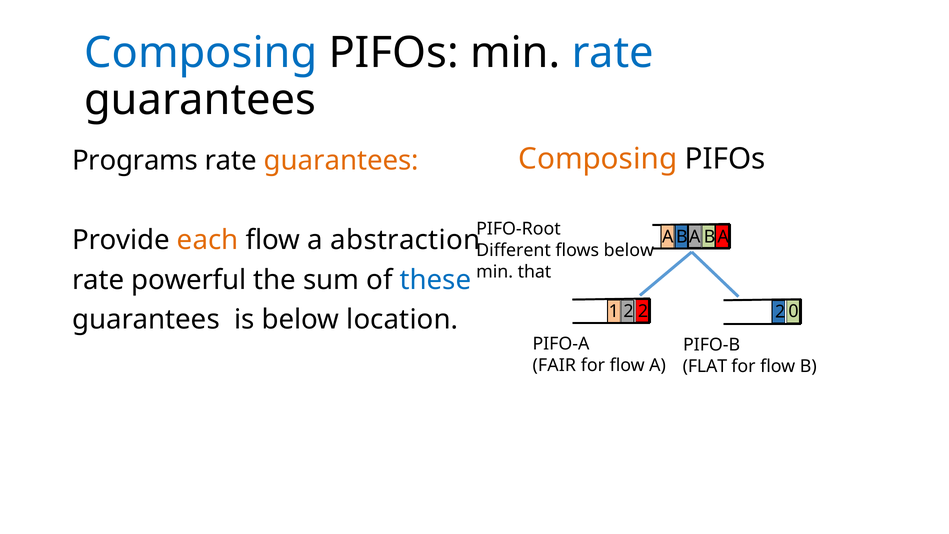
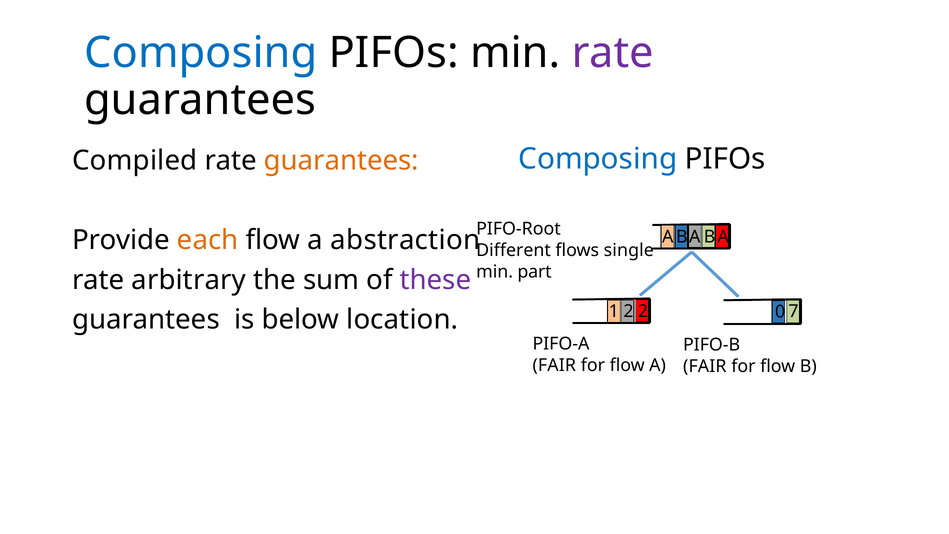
rate at (613, 53) colour: blue -> purple
Composing at (598, 159) colour: orange -> blue
Programs: Programs -> Compiled
flows below: below -> single
that: that -> part
powerful: powerful -> arbitrary
these colour: blue -> purple
1 2: 2 -> 0
0: 0 -> 7
FLAT at (705, 366): FLAT -> FAIR
